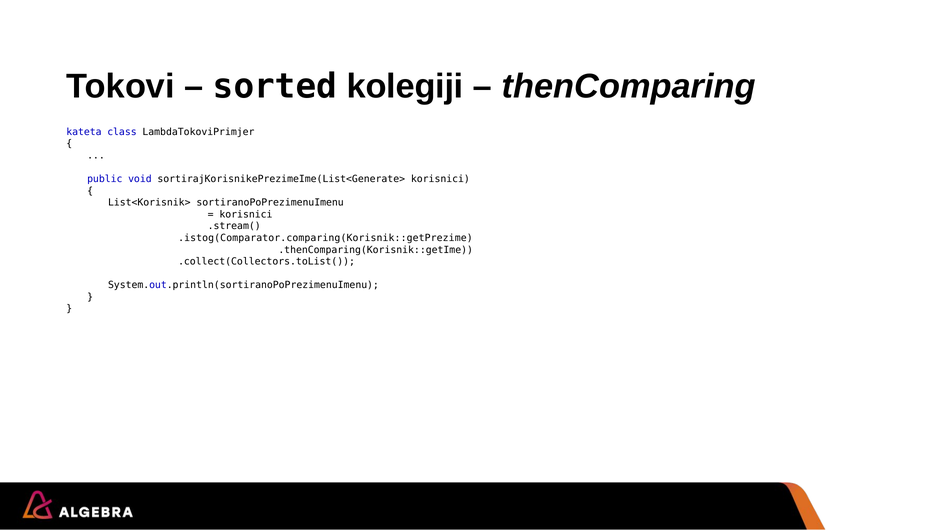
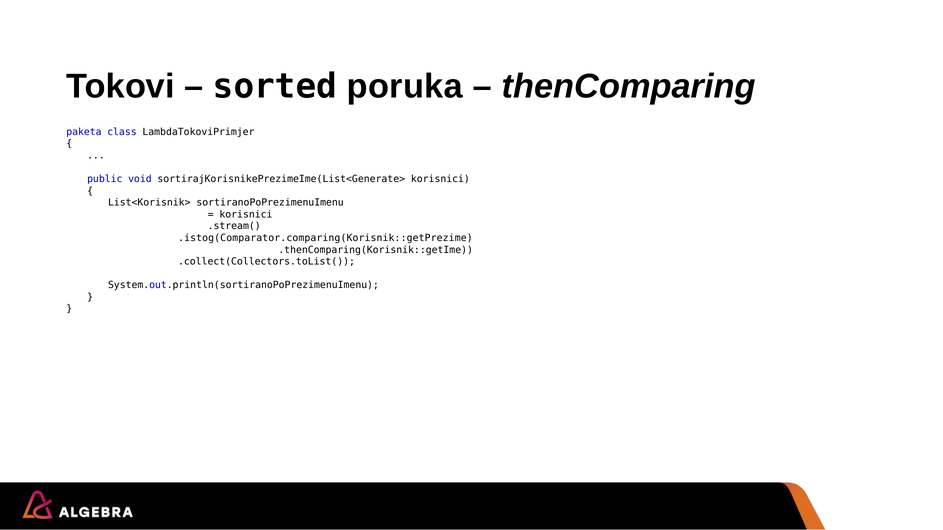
kolegiji: kolegiji -> poruka
kateta: kateta -> paketa
